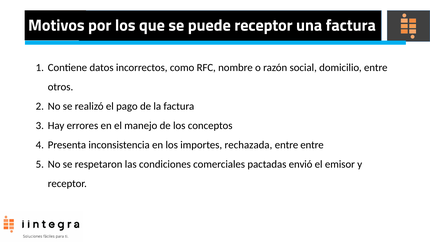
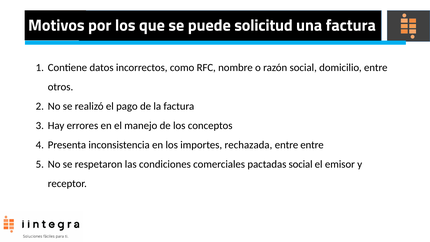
puede receptor: receptor -> solicitud
pactadas envió: envió -> social
